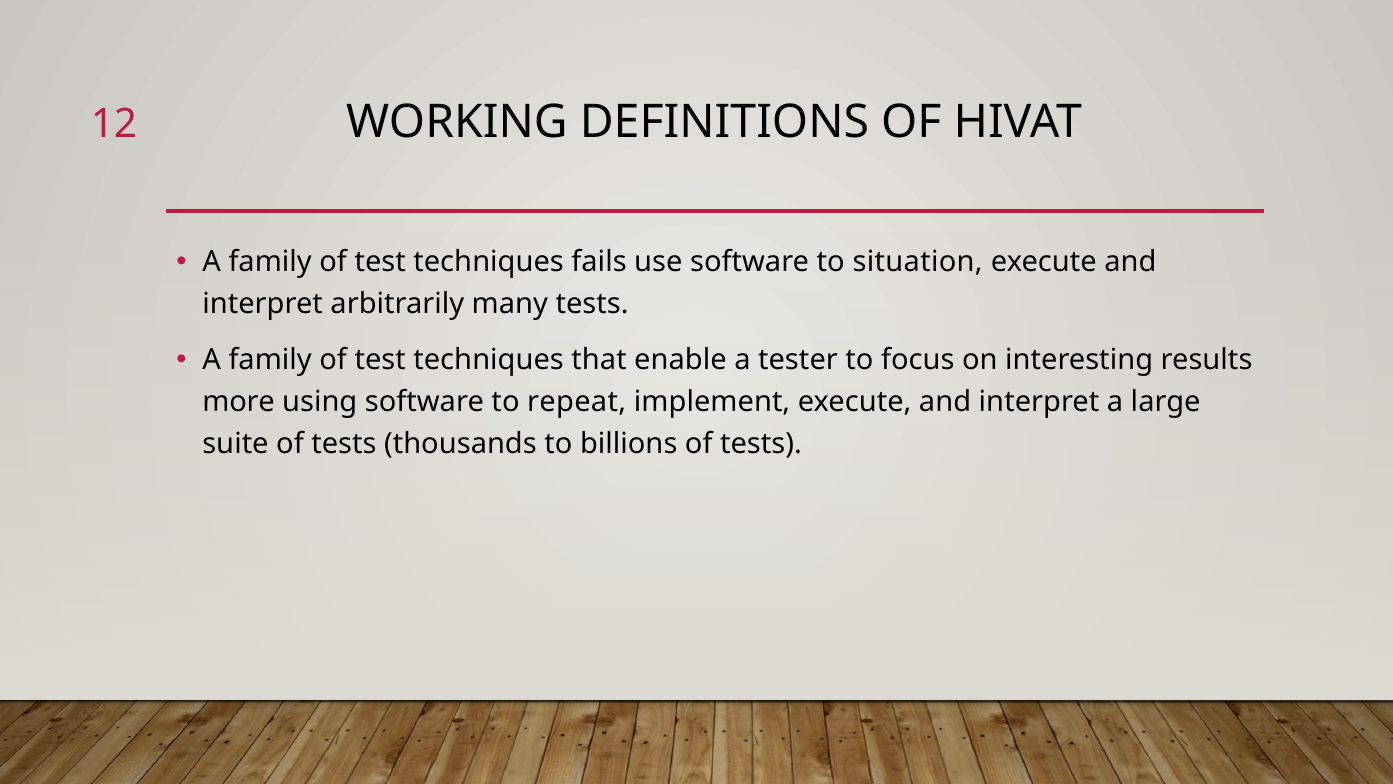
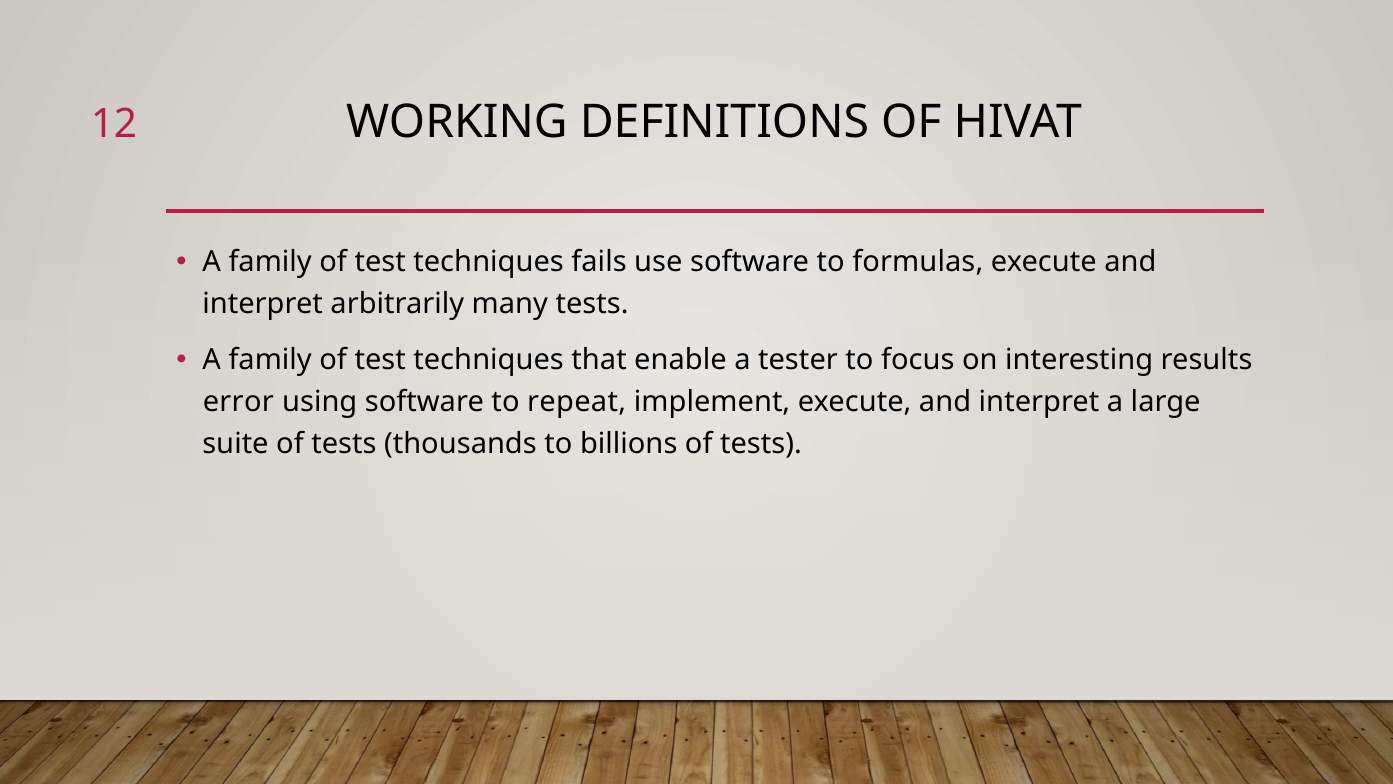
situation: situation -> formulas
more: more -> error
